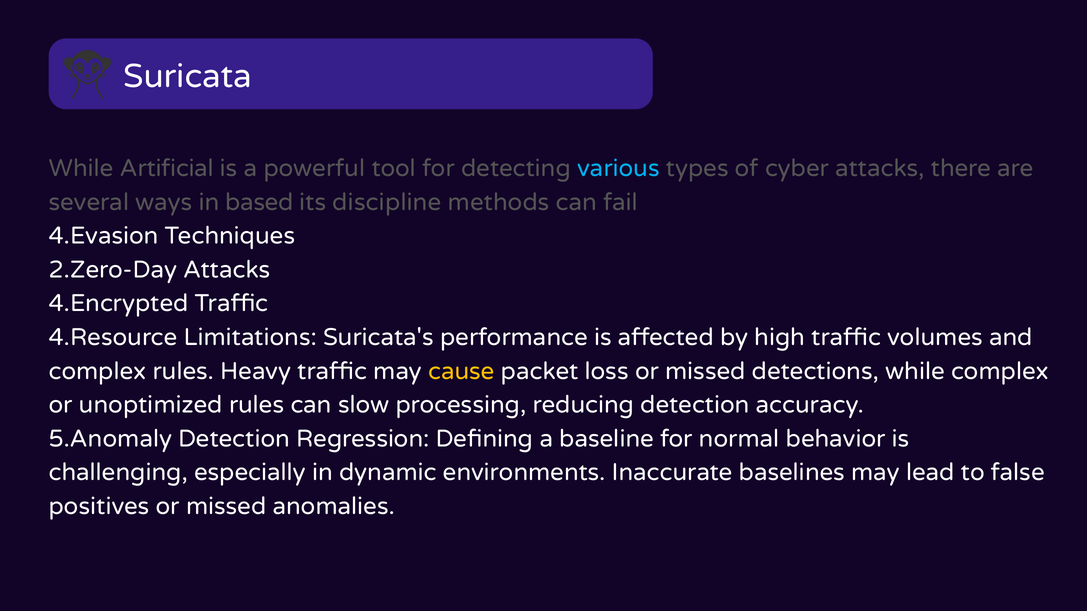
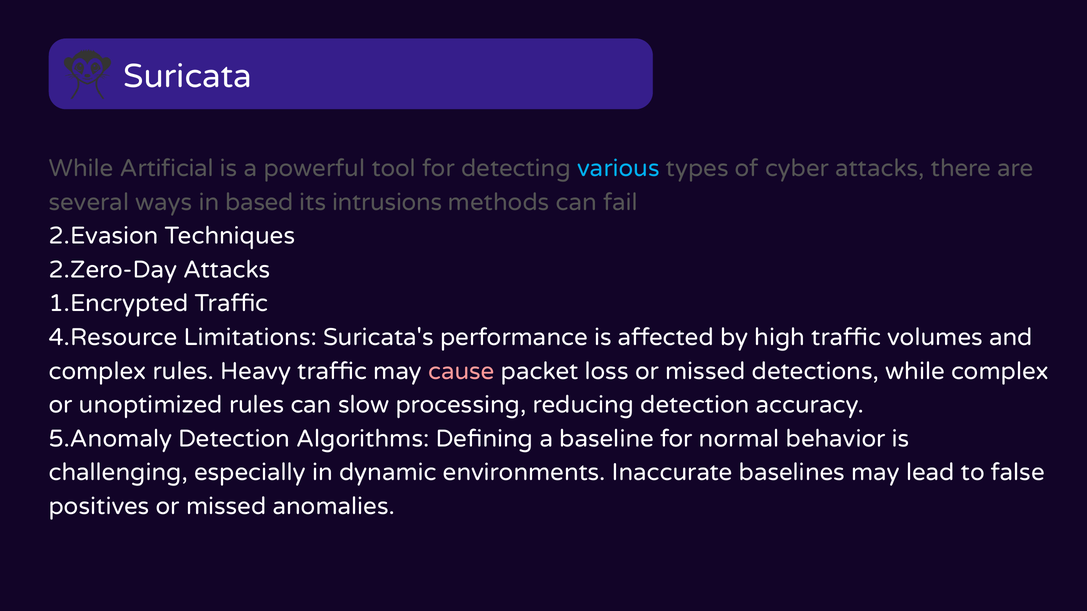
discipline: discipline -> intrusions
4.Evasion: 4.Evasion -> 2.Evasion
4.Encrypted: 4.Encrypted -> 1.Encrypted
cause colour: yellow -> pink
Regression: Regression -> Algorithms
